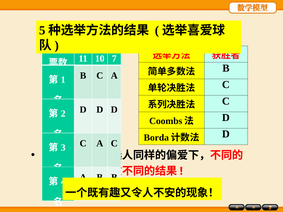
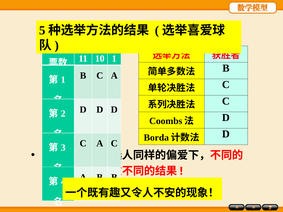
10 7: 7 -> 1
